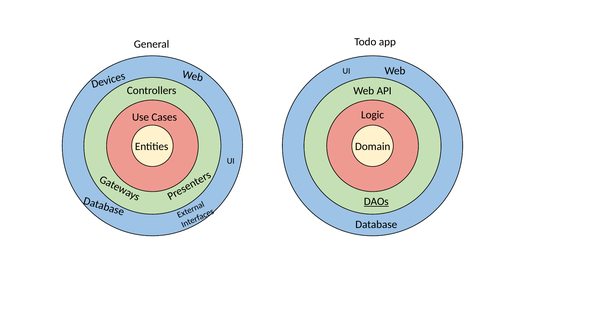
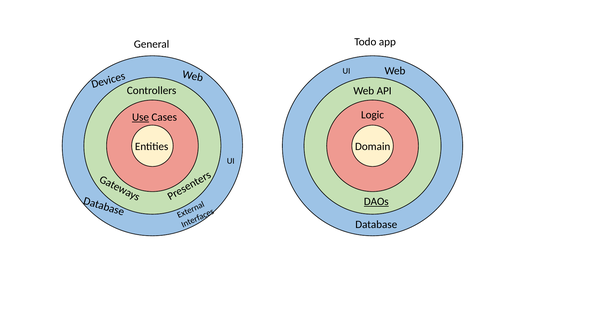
Use underline: none -> present
